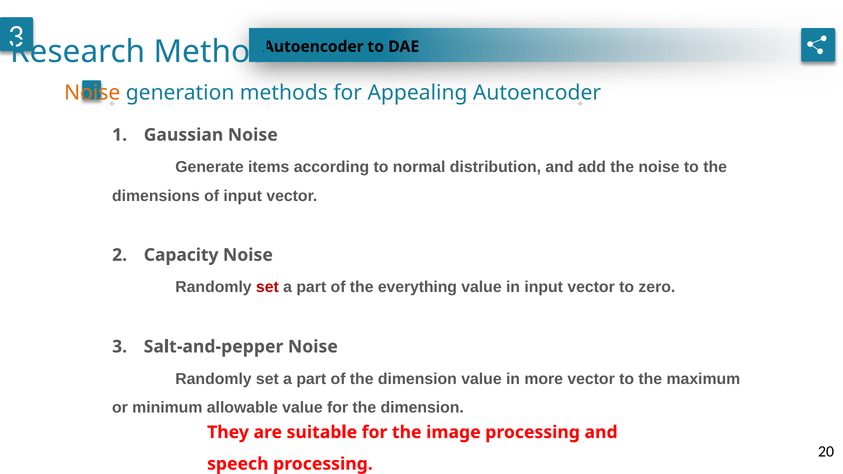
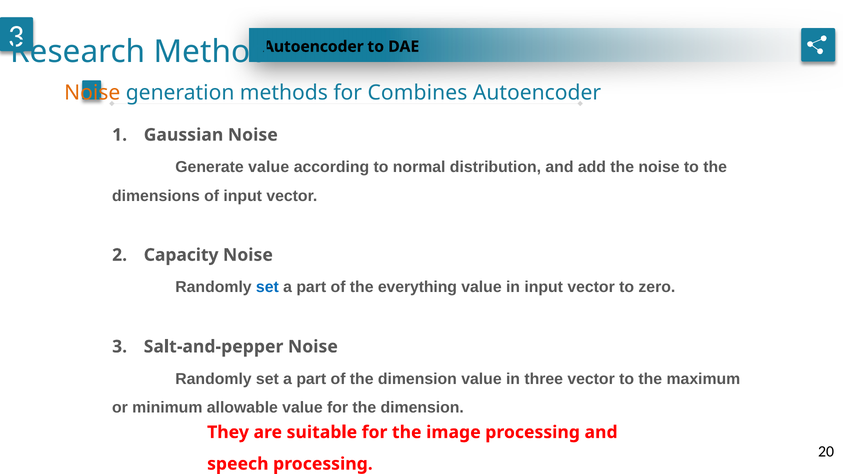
Appealing: Appealing -> Combines
Generate items: items -> value
set at (267, 287) colour: red -> blue
more: more -> three
